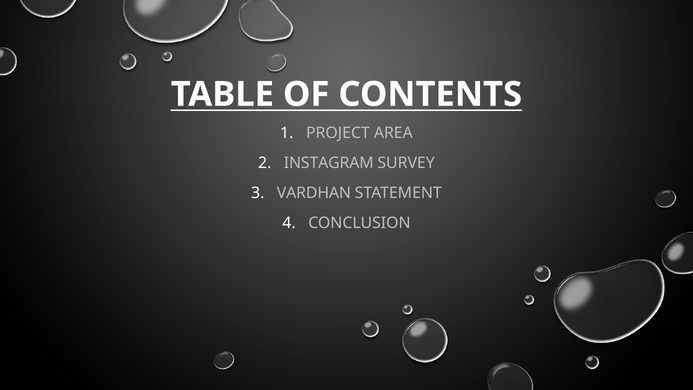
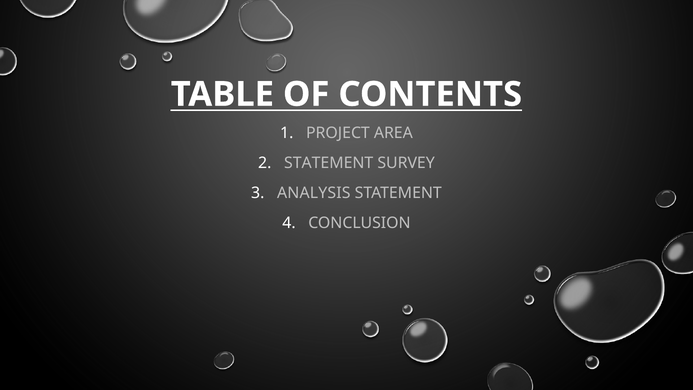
INSTAGRAM at (329, 163): INSTAGRAM -> STATEMENT
VARDHAN: VARDHAN -> ANALYSIS
